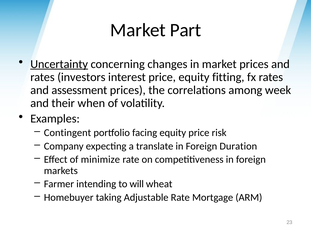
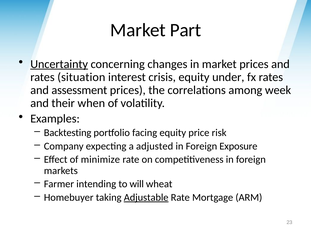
investors: investors -> situation
interest price: price -> crisis
fitting: fitting -> under
Contingent: Contingent -> Backtesting
translate: translate -> adjusted
Duration: Duration -> Exposure
Adjustable underline: none -> present
